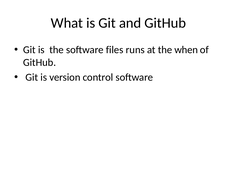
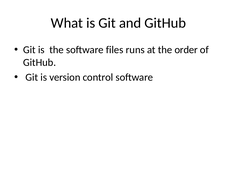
when: when -> order
